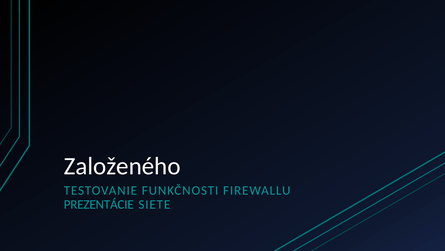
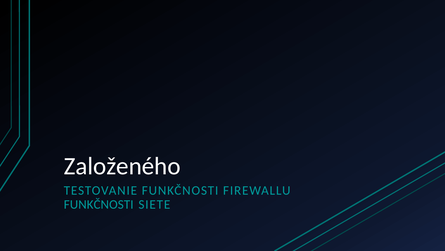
PREZENTÁCIE at (99, 204): PREZENTÁCIE -> FUNKČNOSTI
